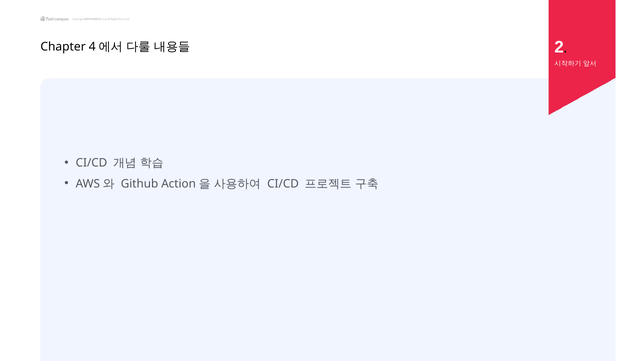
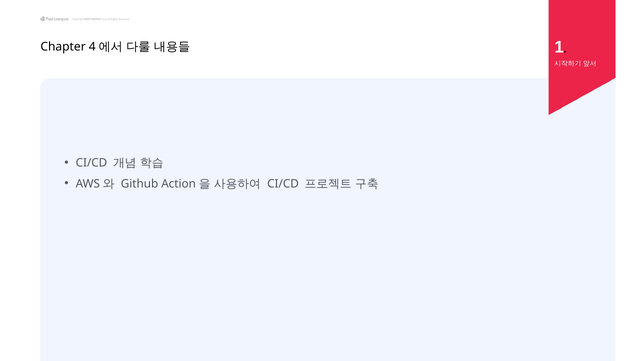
2: 2 -> 1
